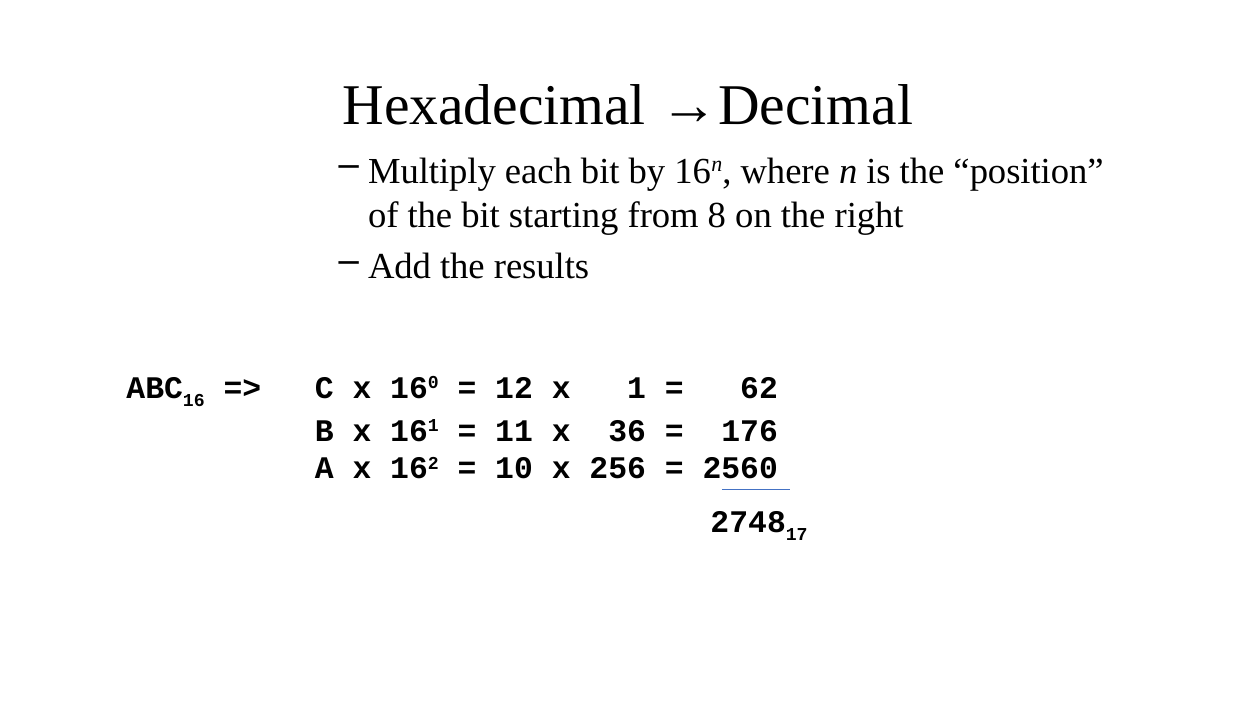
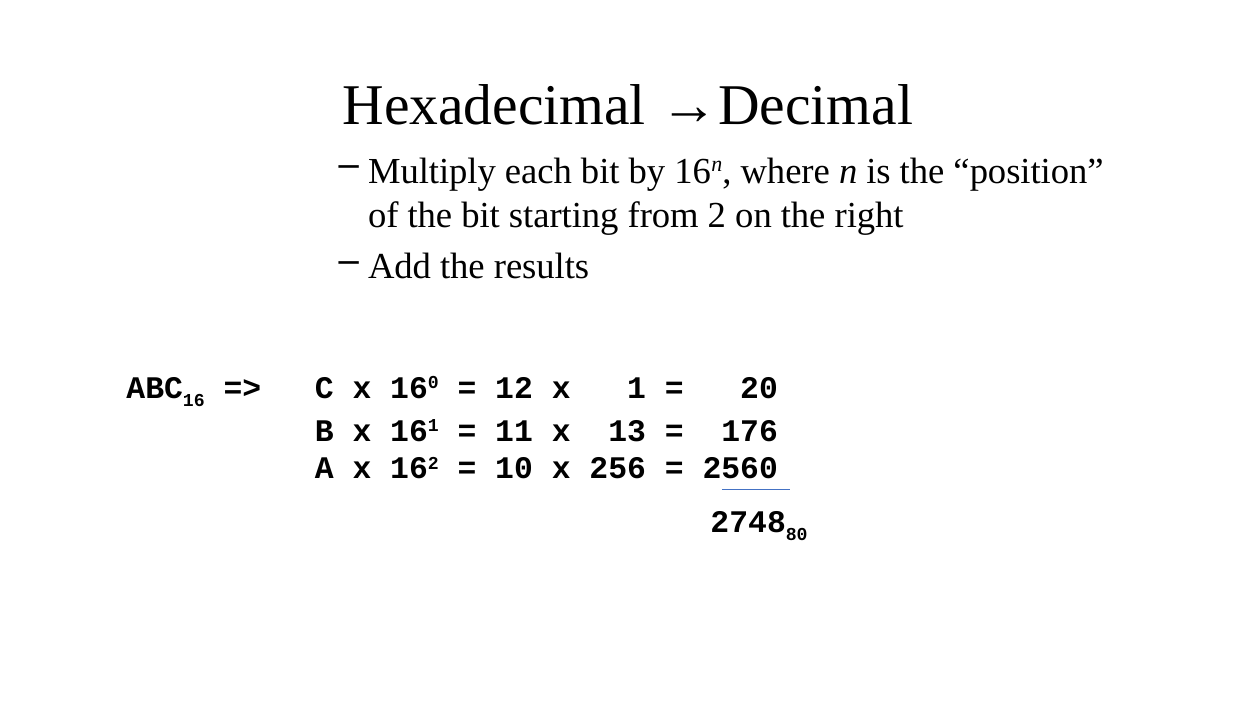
8: 8 -> 2
62: 62 -> 20
36: 36 -> 13
17: 17 -> 80
